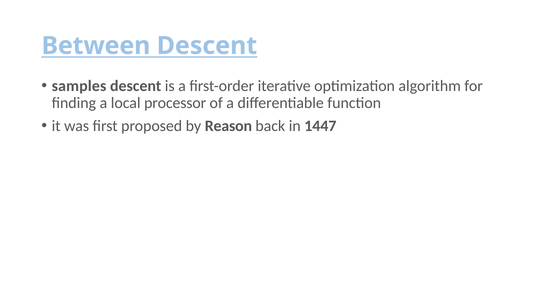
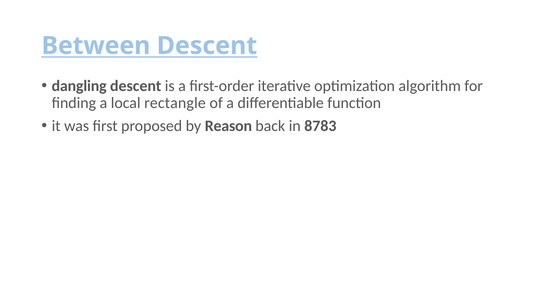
samples: samples -> dangling
processor: processor -> rectangle
1447: 1447 -> 8783
